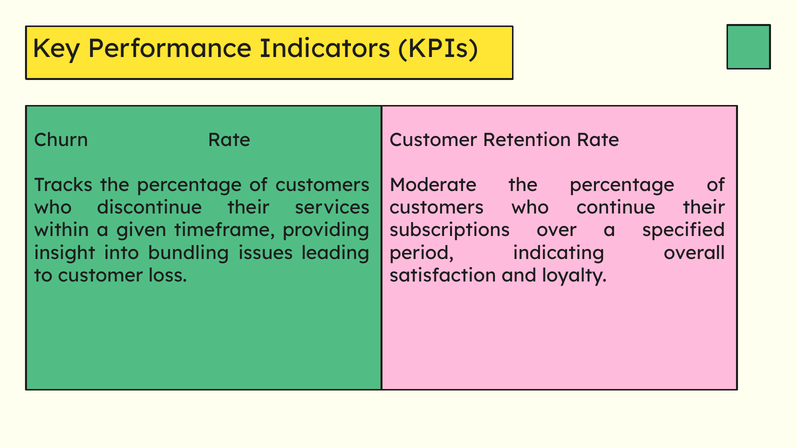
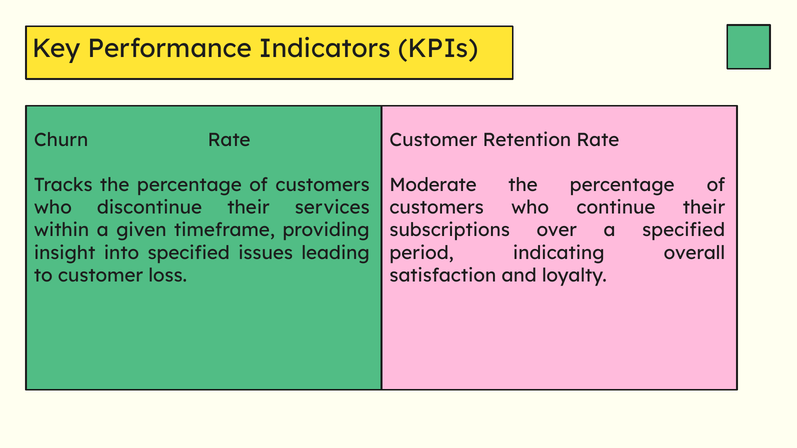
into bundling: bundling -> specified
